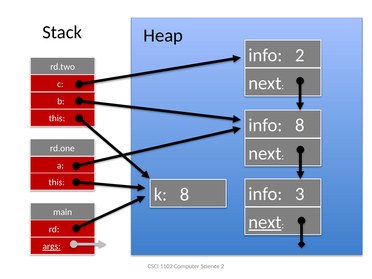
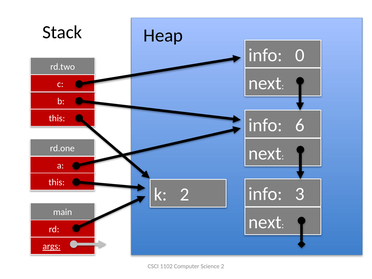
info 2: 2 -> 0
info 8: 8 -> 6
k 8: 8 -> 2
next at (265, 222) underline: present -> none
